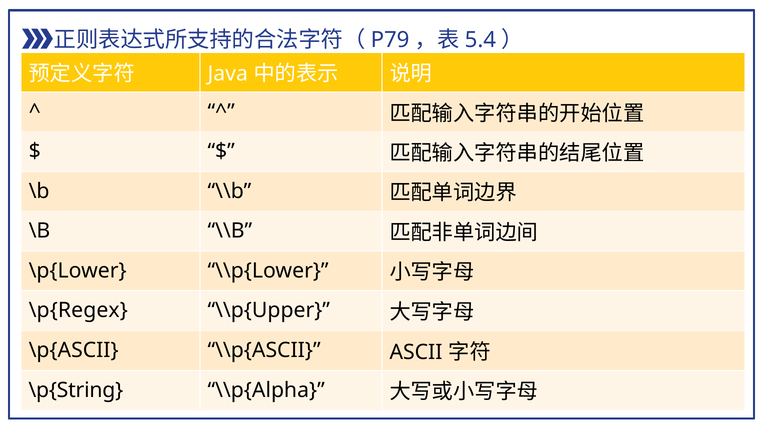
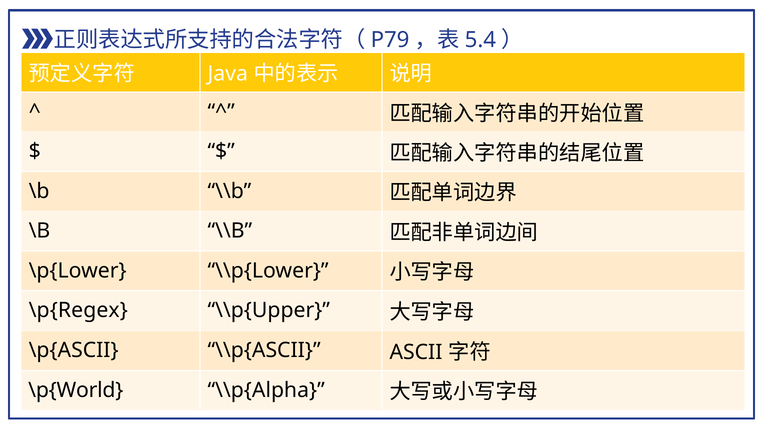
\p{String: \p{String -> \p{World
